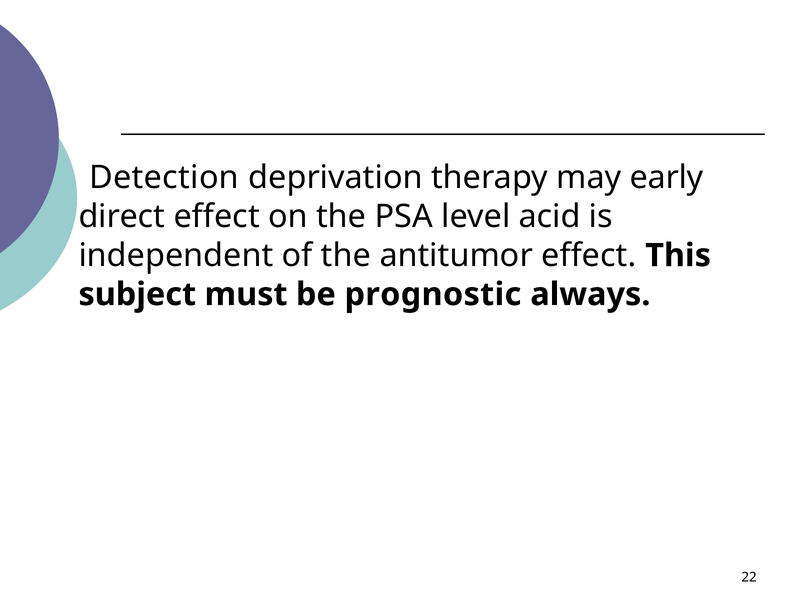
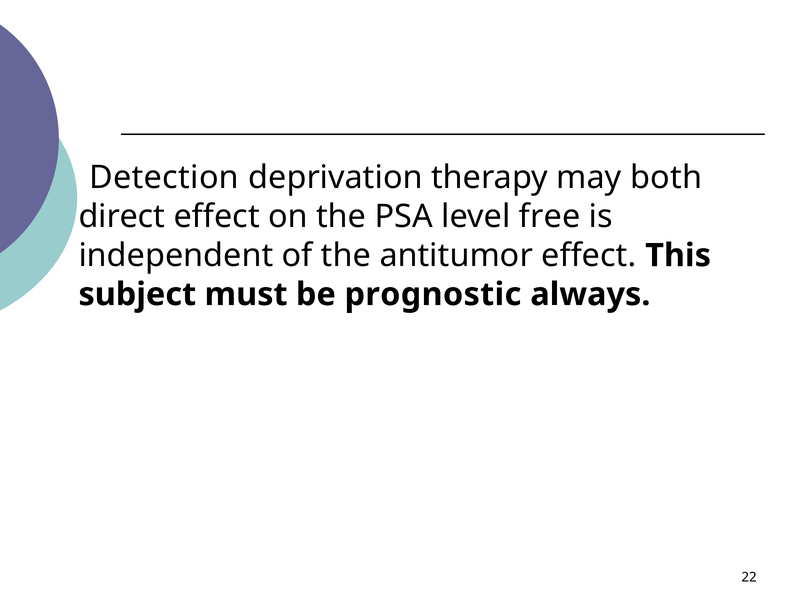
early: early -> both
acid: acid -> free
